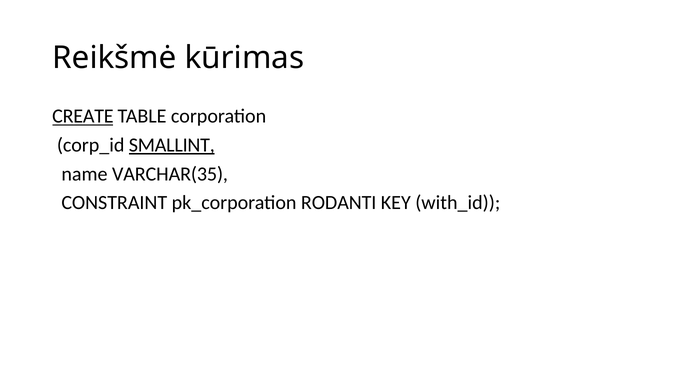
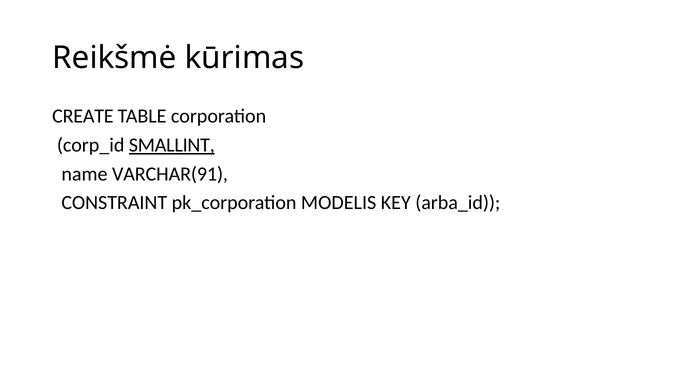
CREATE underline: present -> none
VARCHAR(35: VARCHAR(35 -> VARCHAR(91
RODANTI: RODANTI -> MODELIS
with_id: with_id -> arba_id
